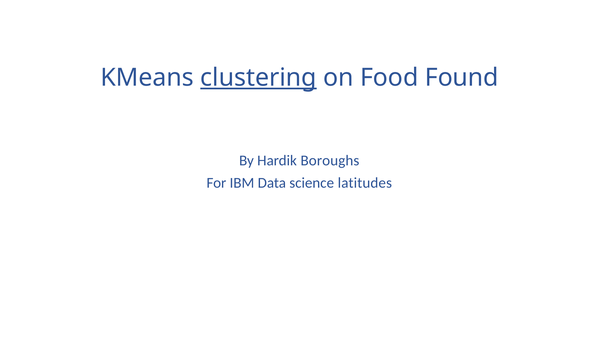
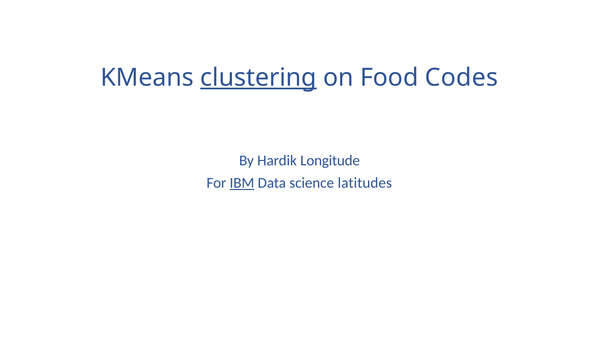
Found: Found -> Codes
Boroughs: Boroughs -> Longitude
IBM underline: none -> present
